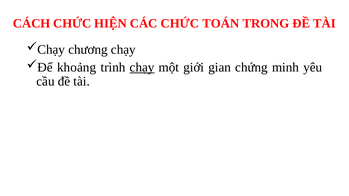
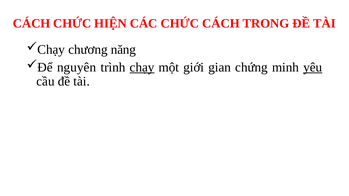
CHỨC TOÁN: TOÁN -> CÁCH
chương chạy: chạy -> năng
khoảng: khoảng -> nguyên
yêu underline: none -> present
